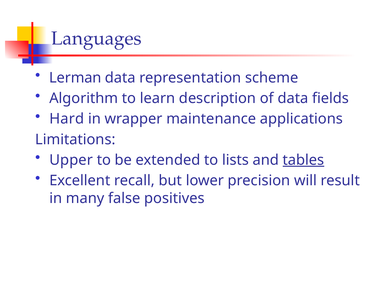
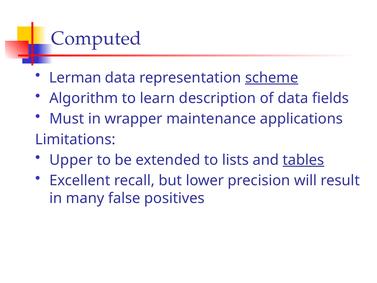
Languages: Languages -> Computed
scheme underline: none -> present
Hard: Hard -> Must
